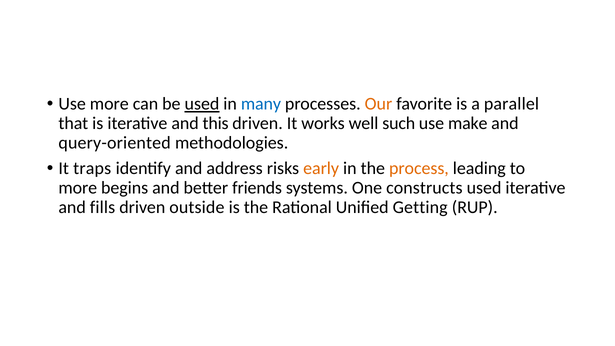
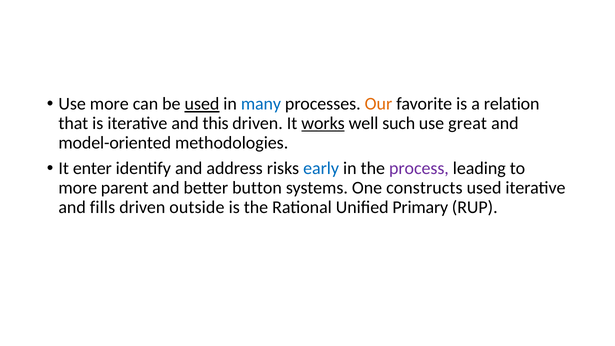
parallel: parallel -> relation
works underline: none -> present
make: make -> great
query-oriented: query-oriented -> model-oriented
traps: traps -> enter
early colour: orange -> blue
process colour: orange -> purple
begins: begins -> parent
friends: friends -> button
Getting: Getting -> Primary
